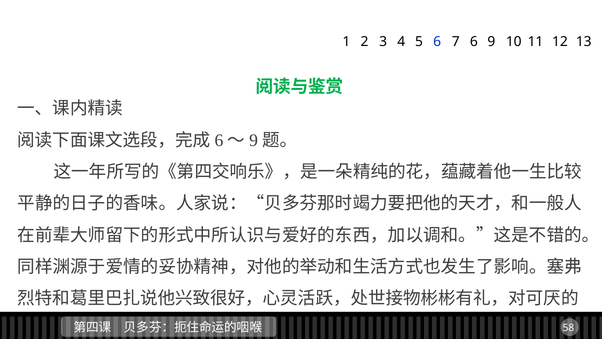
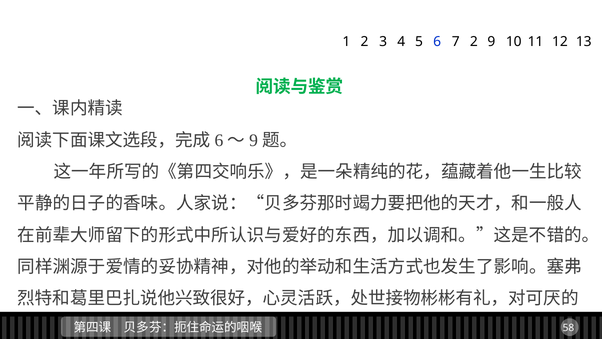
7 6: 6 -> 2
